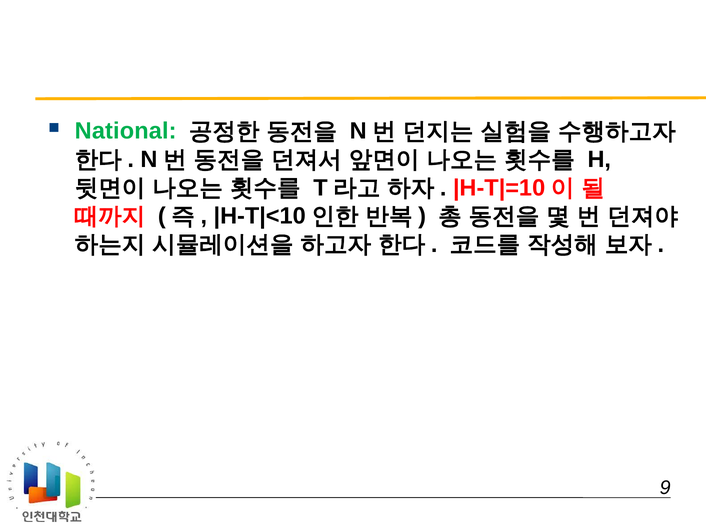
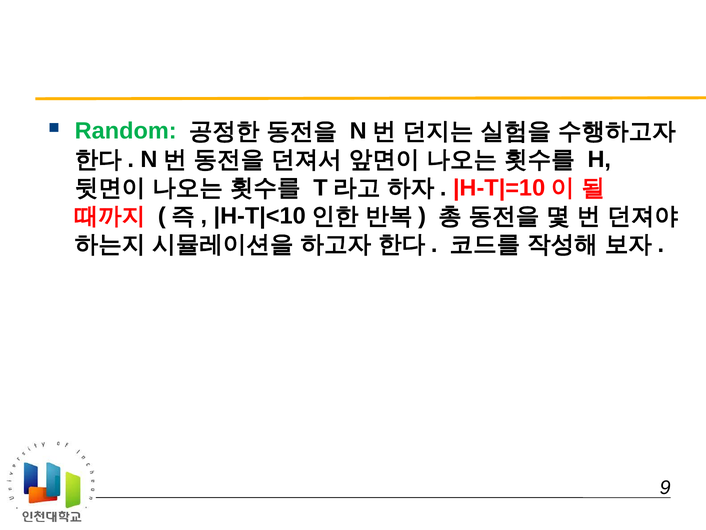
National: National -> Random
